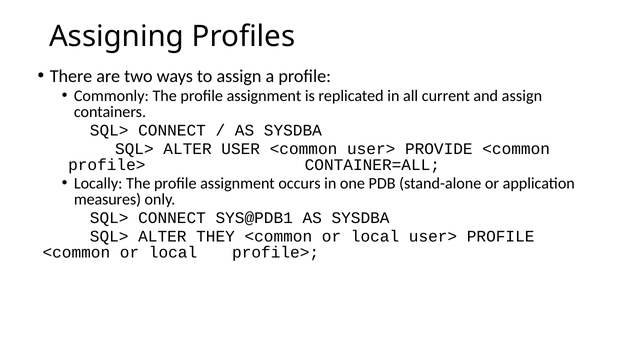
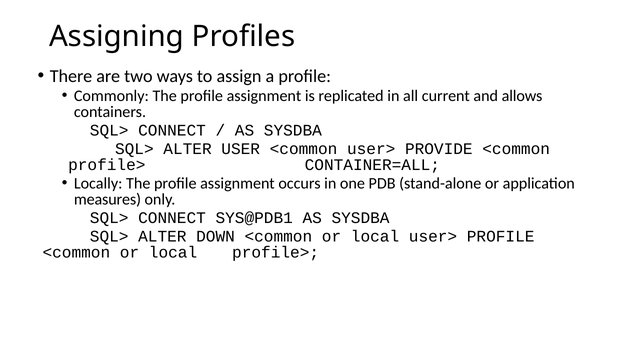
and assign: assign -> allows
THEY: THEY -> DOWN
